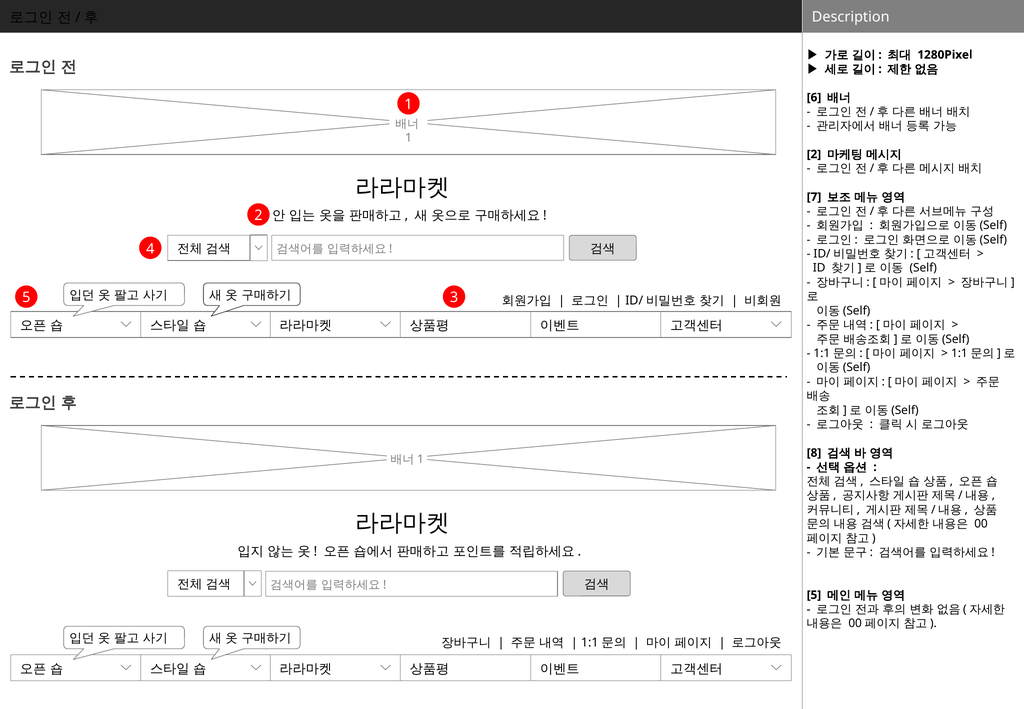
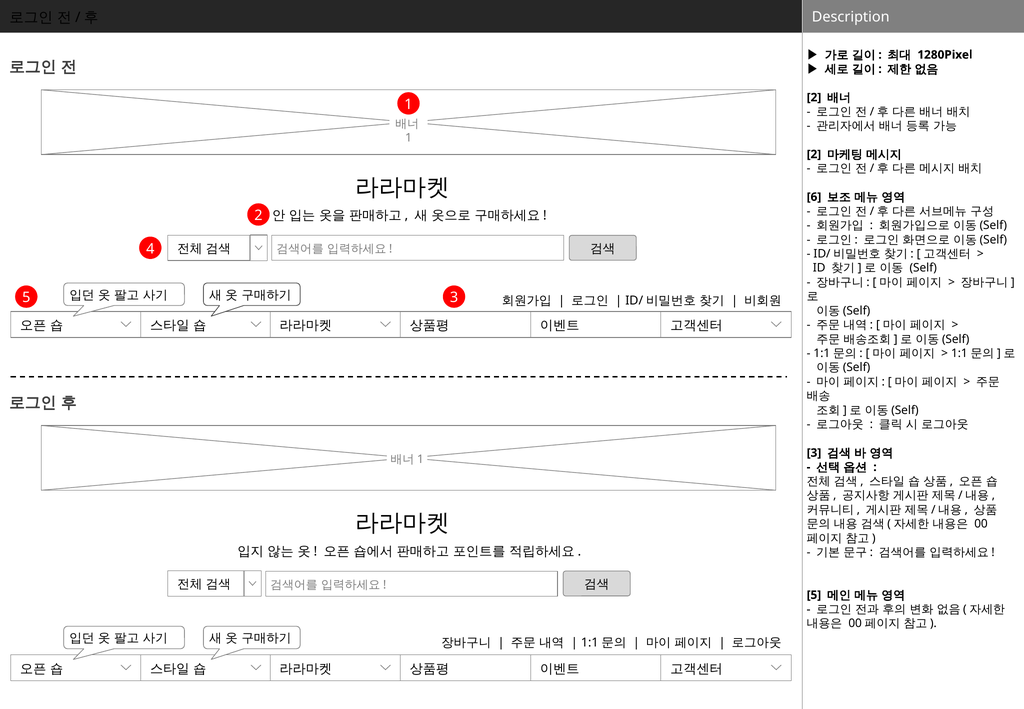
6 at (814, 97): 6 -> 2
7: 7 -> 6
8 at (814, 453): 8 -> 3
